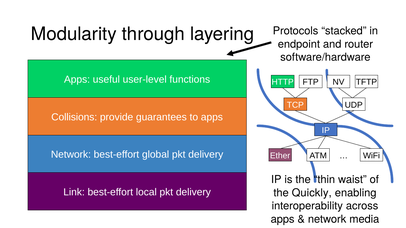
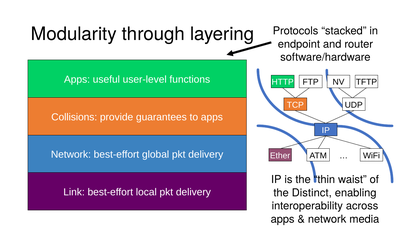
Quickly: Quickly -> Distinct
